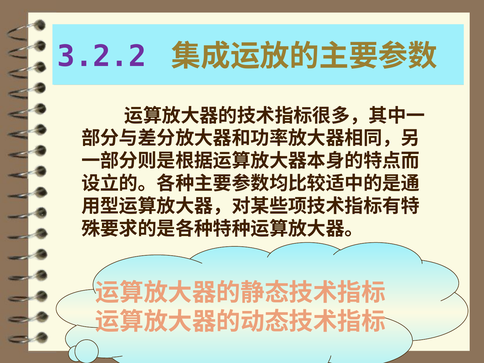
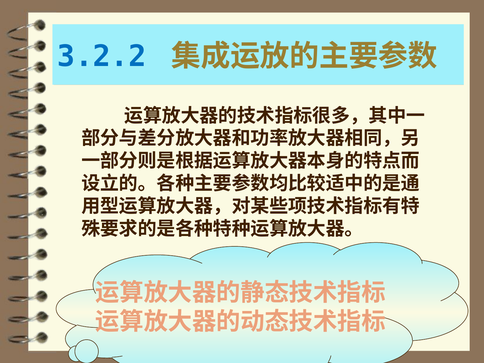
3.2.2 colour: purple -> blue
